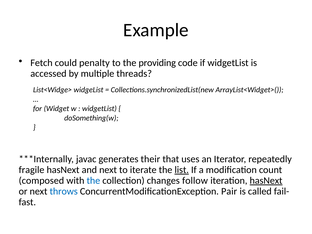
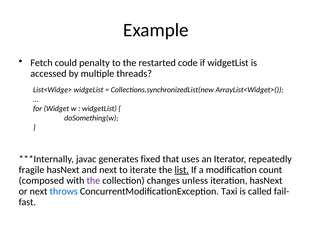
providing: providing -> restarted
their: their -> fixed
the at (93, 181) colour: blue -> purple
follow: follow -> unless
hasNext at (266, 181) underline: present -> none
Pair: Pair -> Taxi
